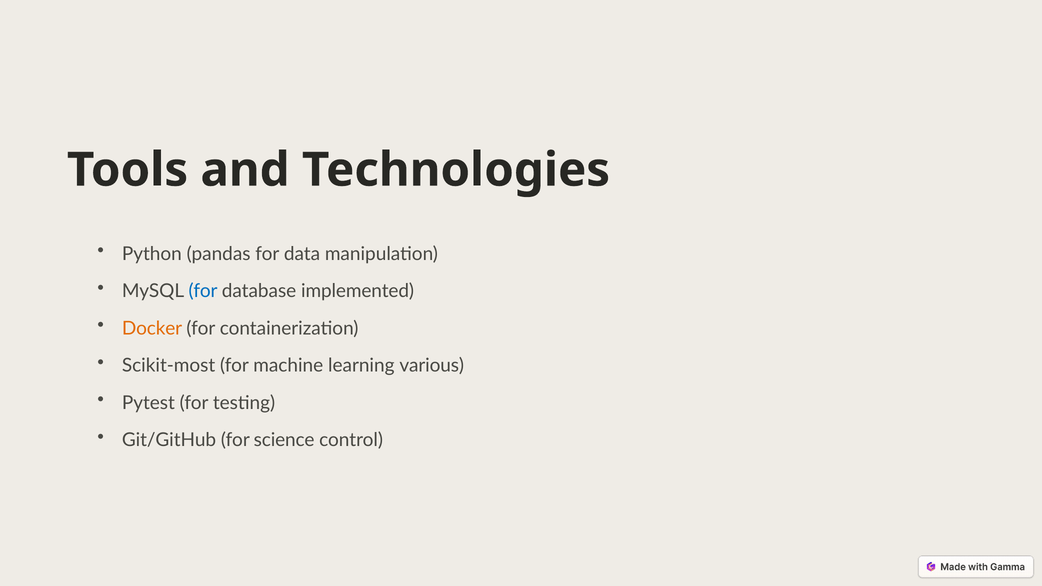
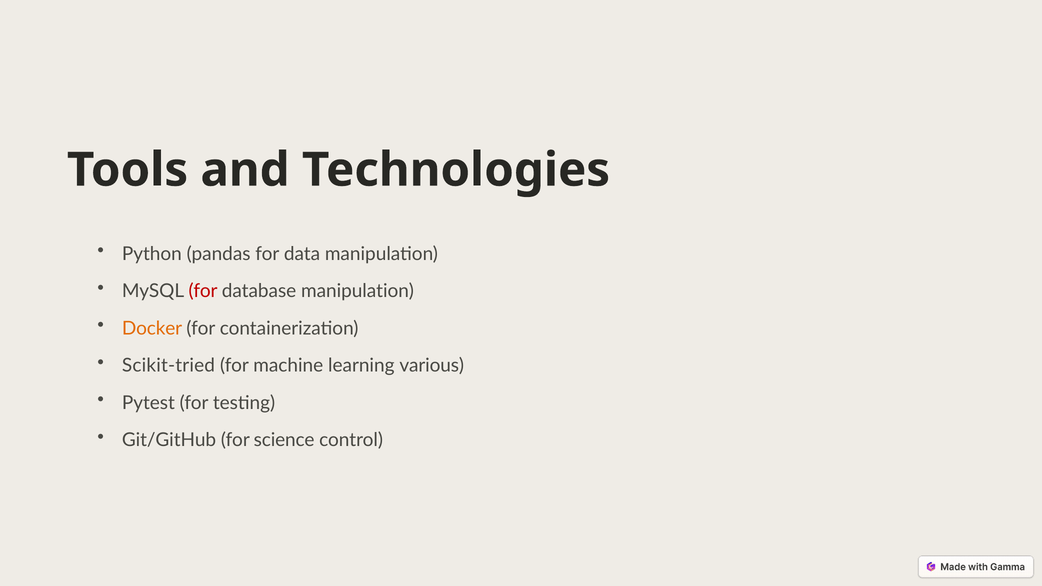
for at (203, 291) colour: blue -> red
database implemented: implemented -> manipulation
Scikit-most: Scikit-most -> Scikit-tried
